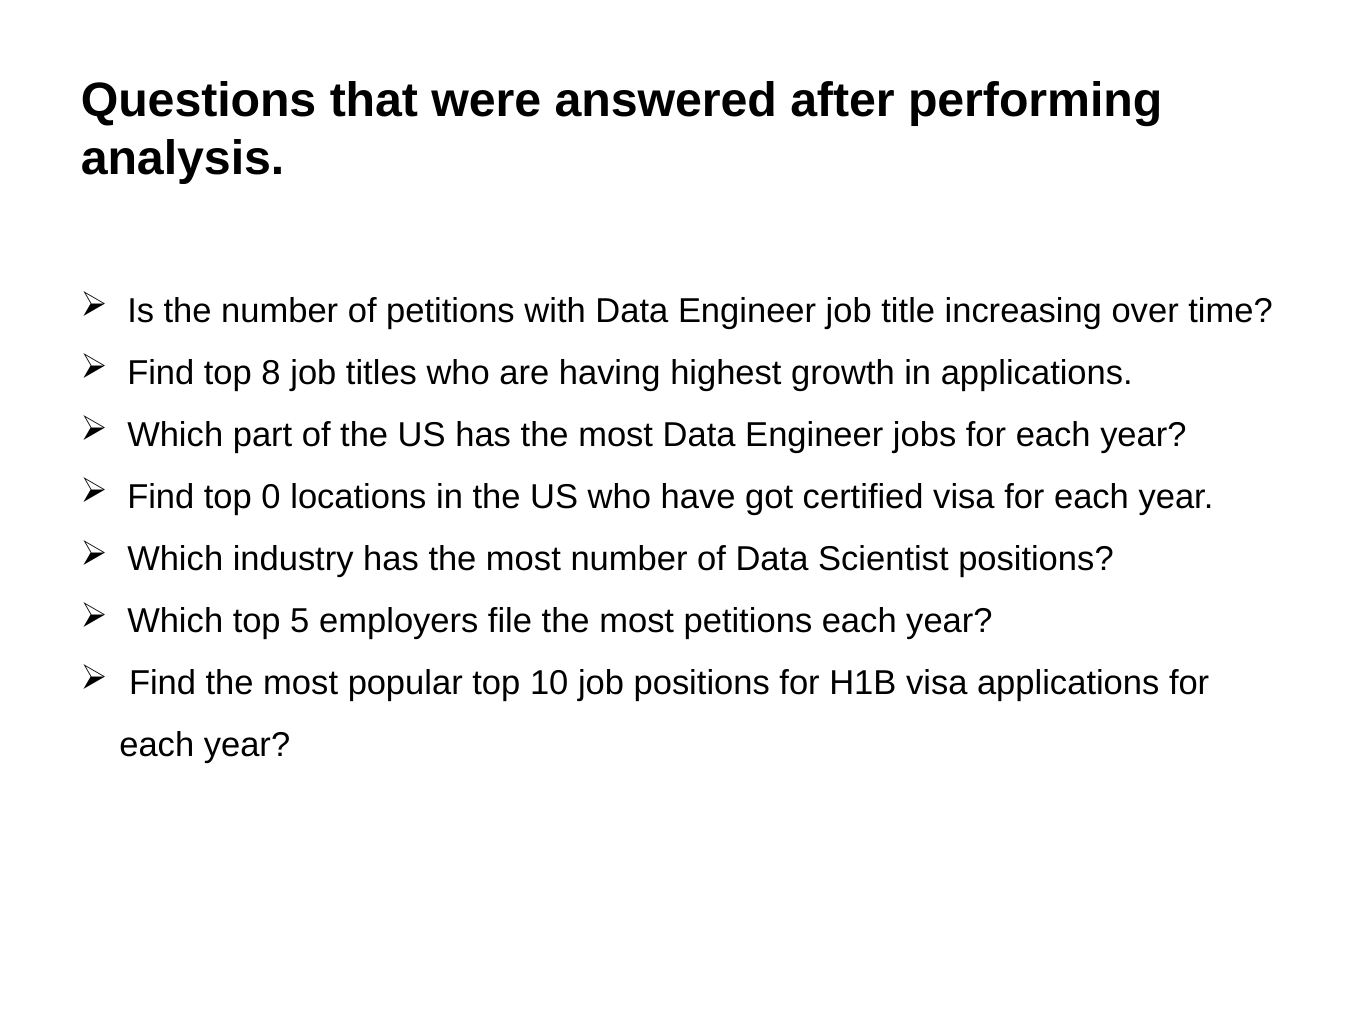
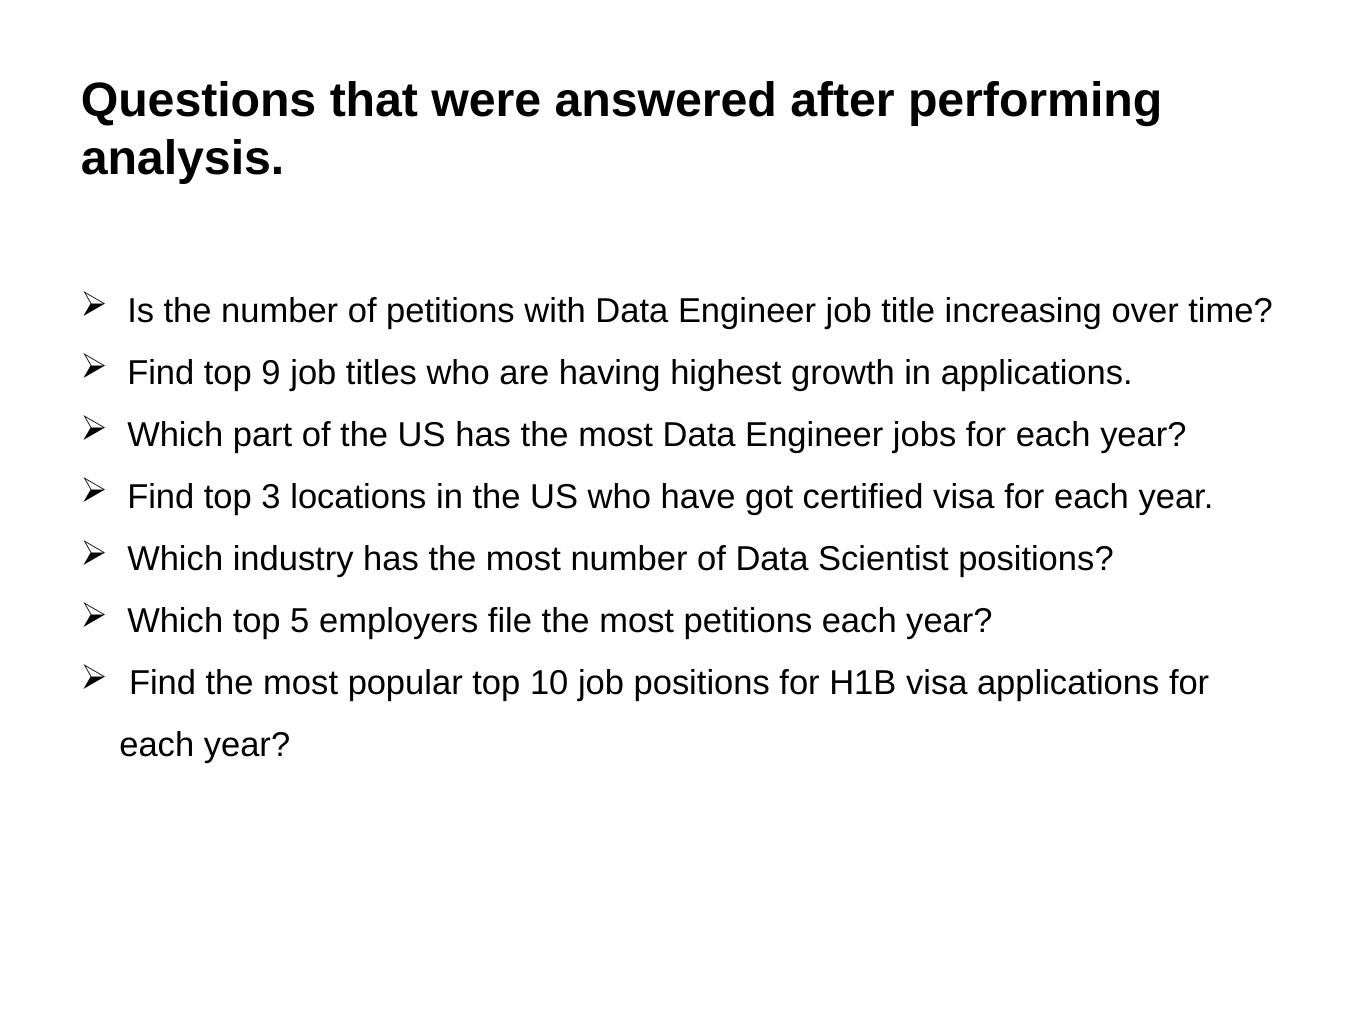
8: 8 -> 9
0: 0 -> 3
